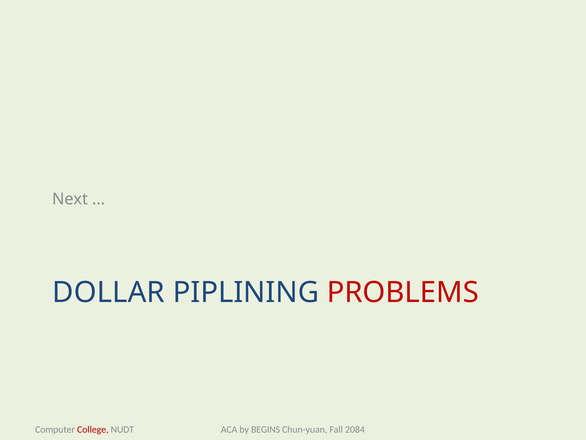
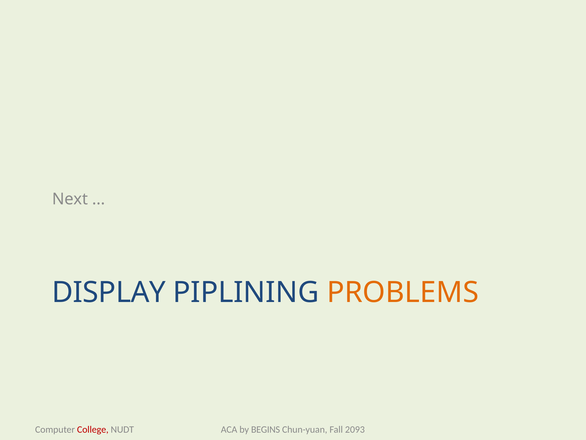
DOLLAR: DOLLAR -> DISPLAY
PROBLEMS colour: red -> orange
2084: 2084 -> 2093
